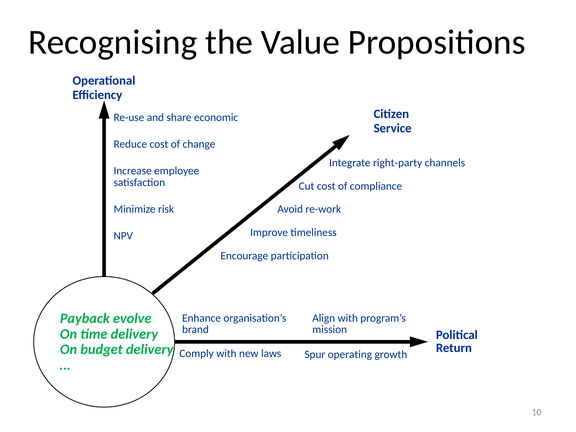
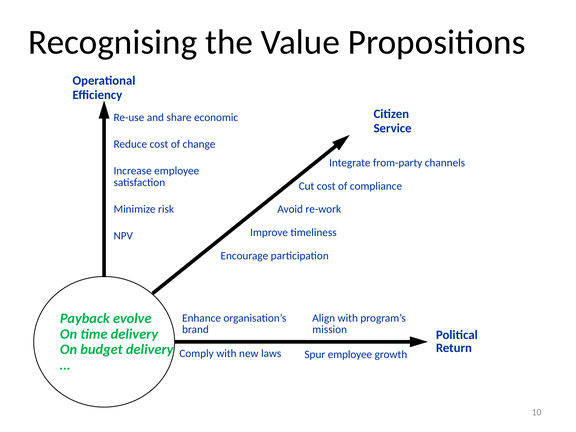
right-party: right-party -> from-party
Spur operating: operating -> employee
